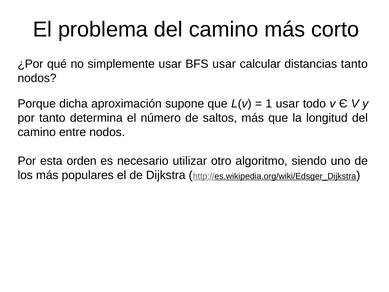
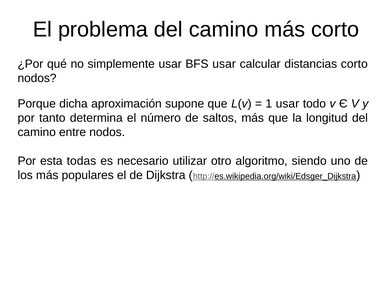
distancias tanto: tanto -> corto
orden: orden -> todas
